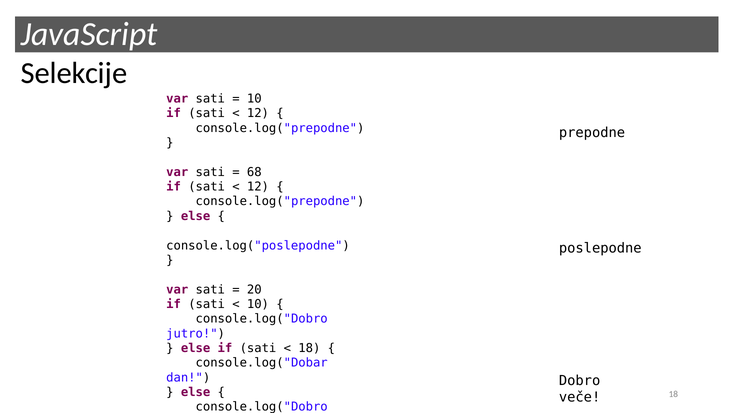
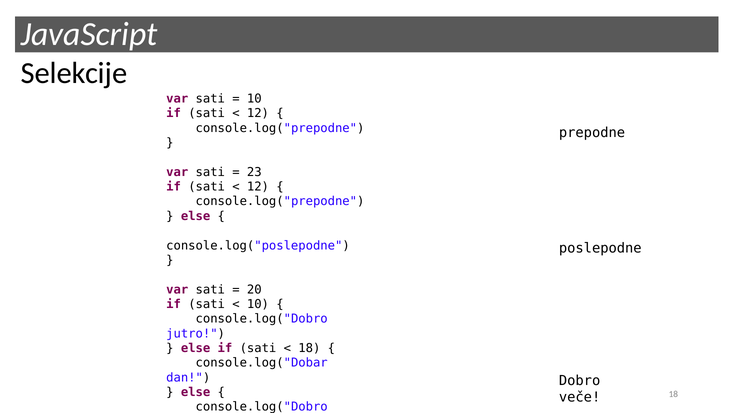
68: 68 -> 23
